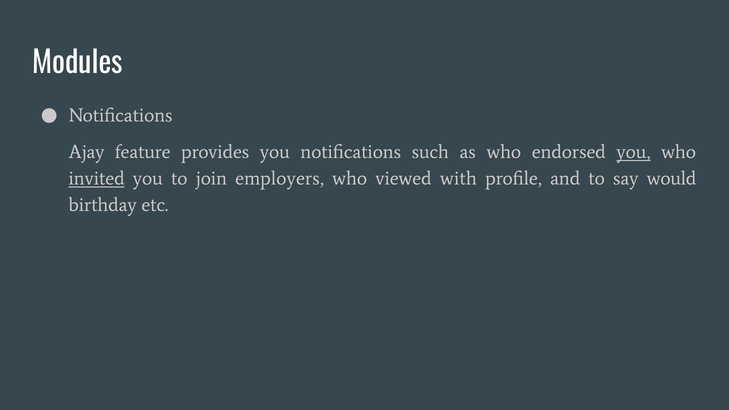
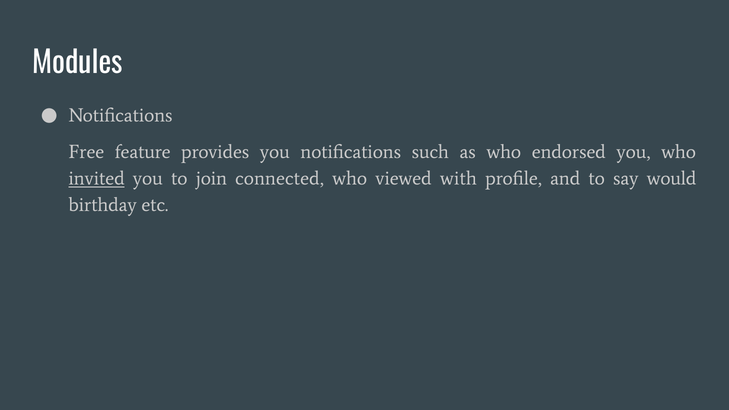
Ajay: Ajay -> Free
you at (633, 152) underline: present -> none
employers: employers -> connected
